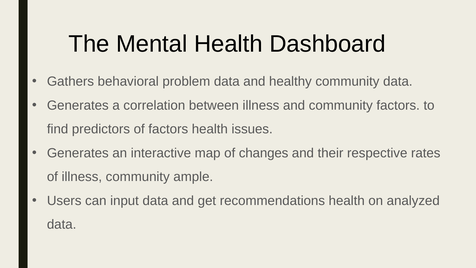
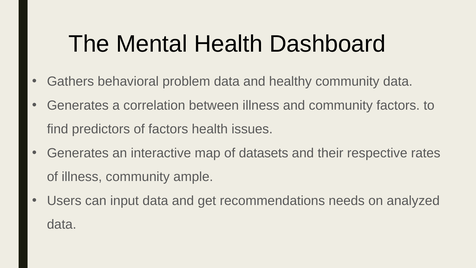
changes: changes -> datasets
recommendations health: health -> needs
